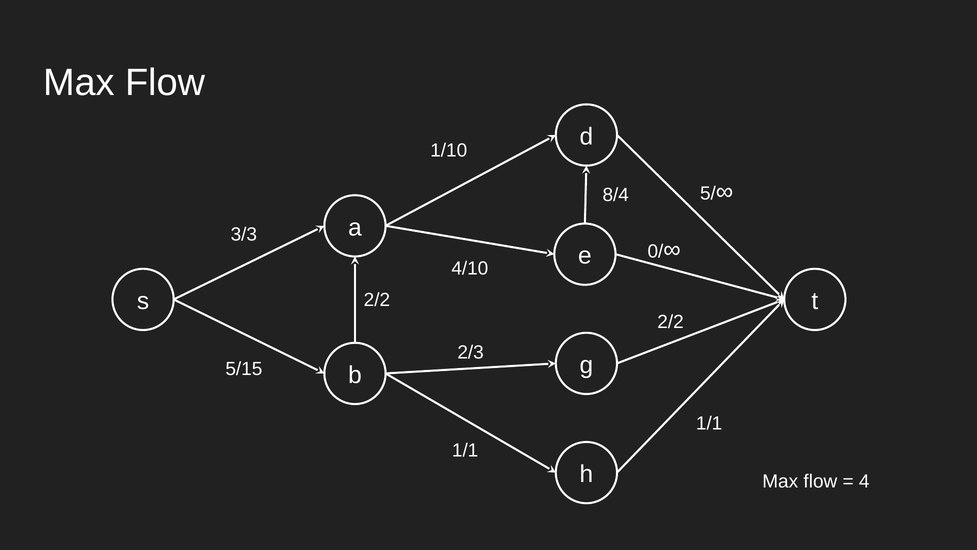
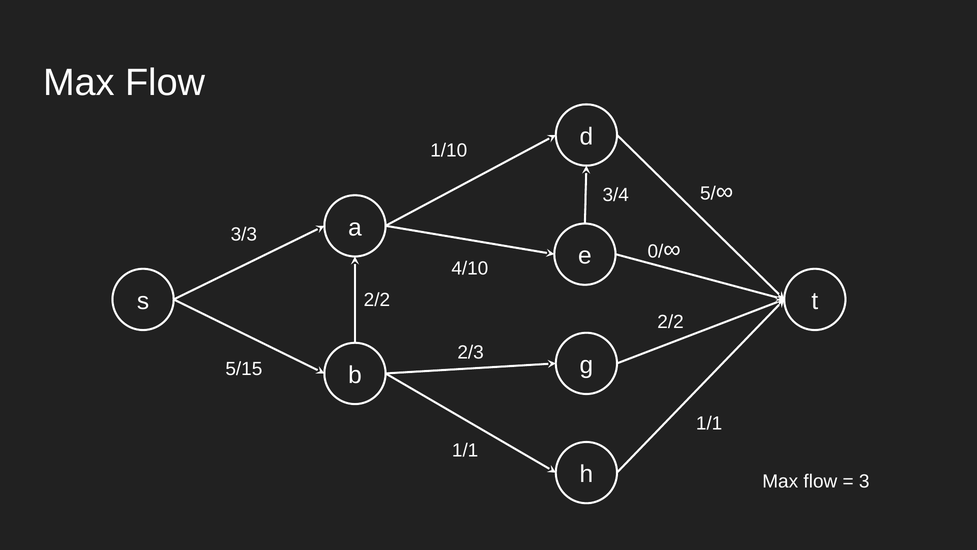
8/4: 8/4 -> 3/4
4: 4 -> 3
